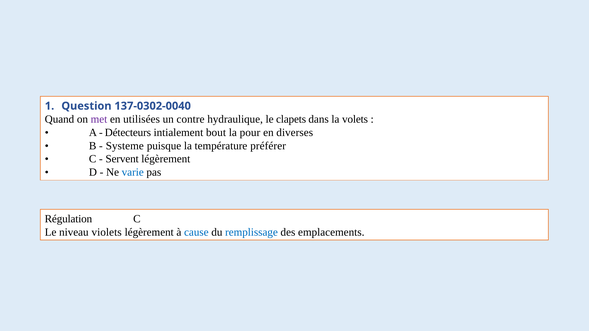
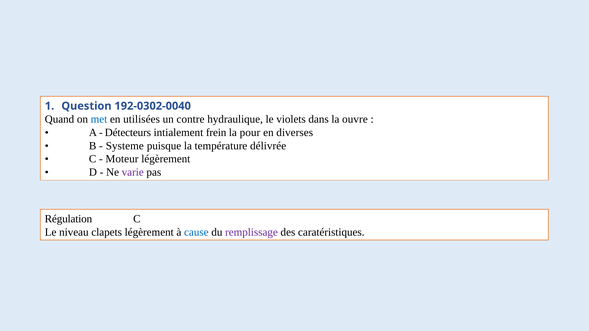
137-0302-0040: 137-0302-0040 -> 192-0302-0040
met colour: purple -> blue
clapets: clapets -> violets
volets: volets -> ouvre
bout: bout -> frein
préférer: préférer -> délivrée
Servent: Servent -> Moteur
varie colour: blue -> purple
violets: violets -> clapets
remplissage colour: blue -> purple
emplacements: emplacements -> caratéristiques
